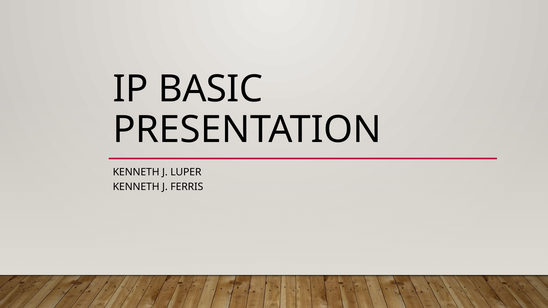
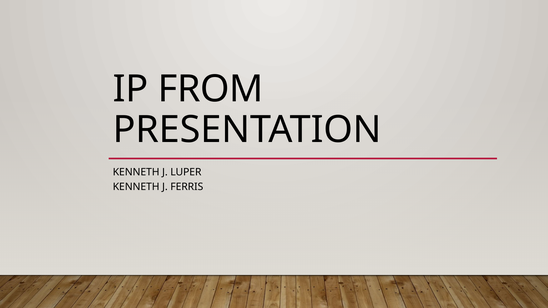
BASIC: BASIC -> FROM
